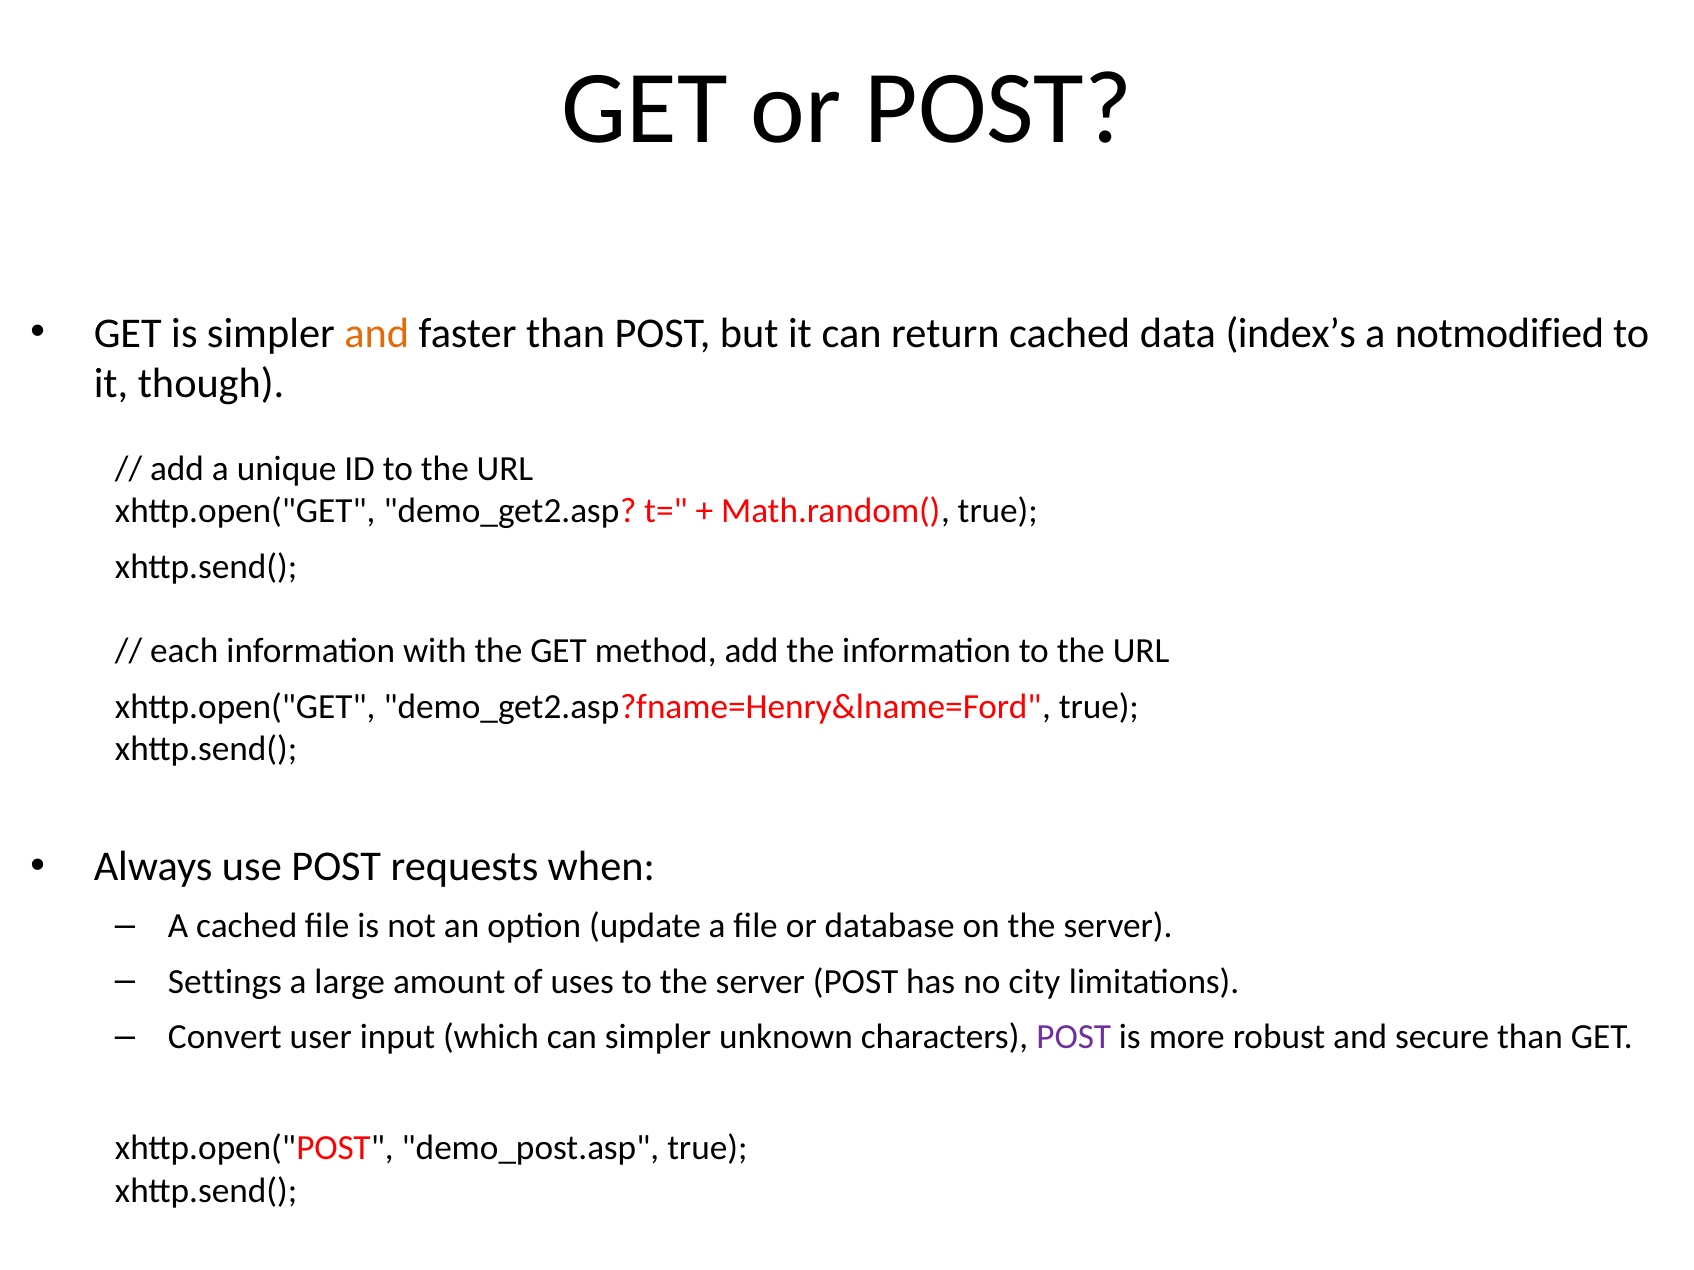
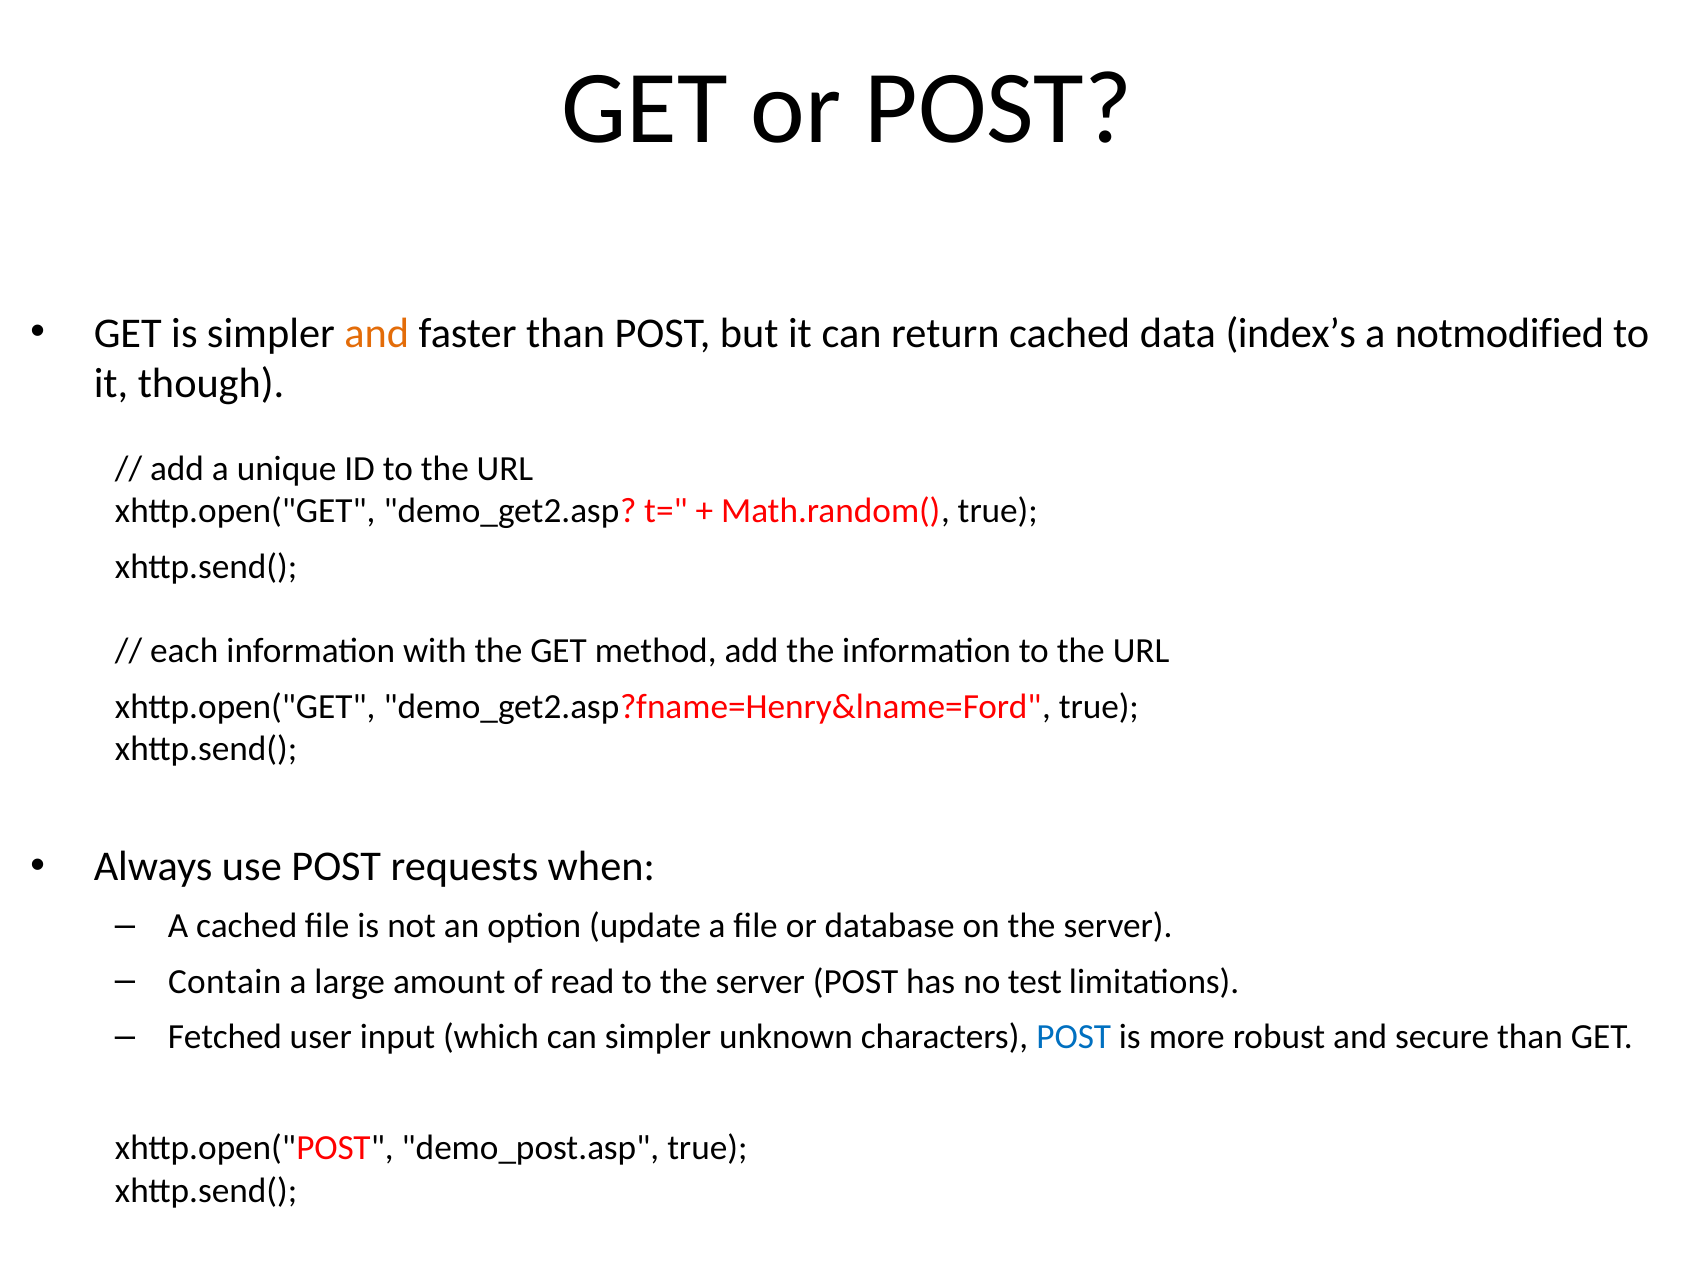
Settings: Settings -> Contain
uses: uses -> read
city: city -> test
Convert: Convert -> Fetched
POST at (1074, 1038) colour: purple -> blue
